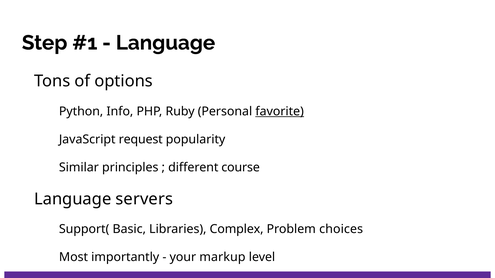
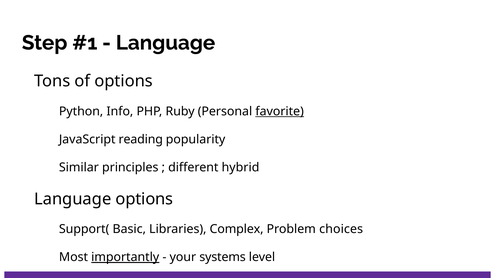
request: request -> reading
course: course -> hybrid
Language servers: servers -> options
importantly underline: none -> present
markup: markup -> systems
